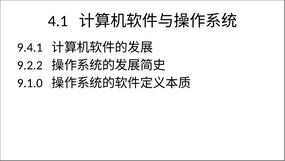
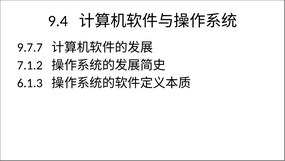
4.1: 4.1 -> 9.4
9.4.1: 9.4.1 -> 9.7.7
9.2.2: 9.2.2 -> 7.1.2
9.1.0: 9.1.0 -> 6.1.3
